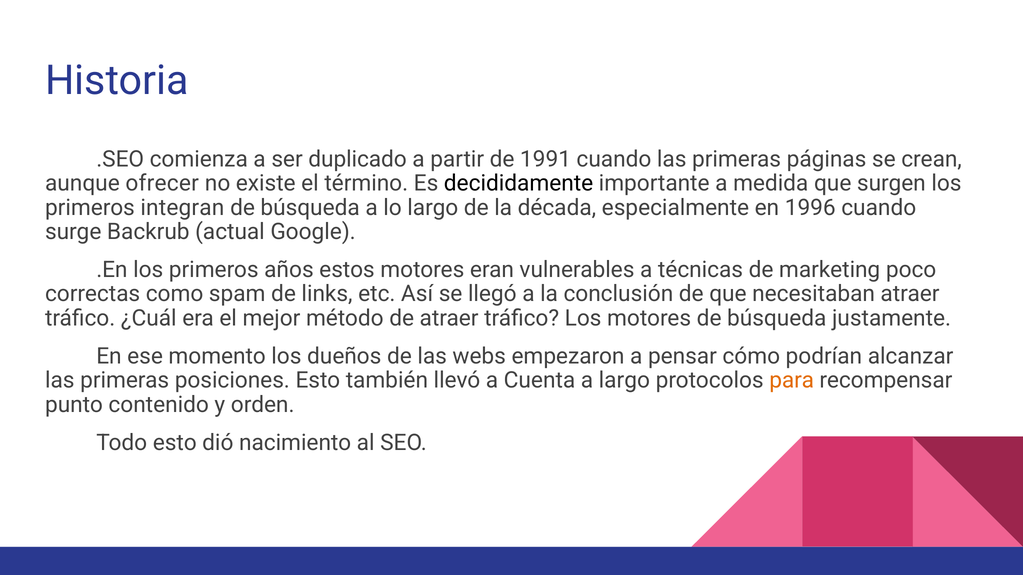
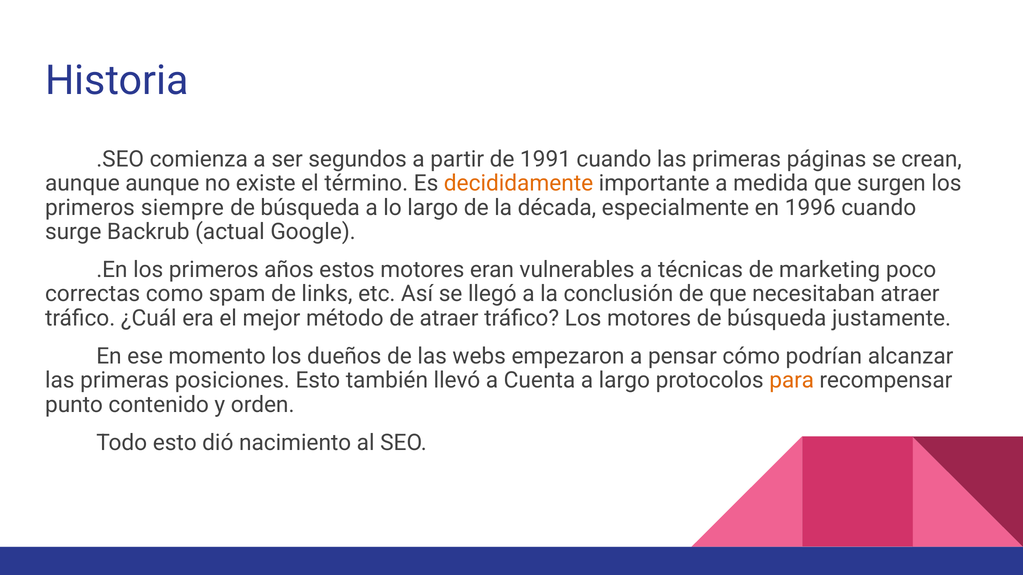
duplicado: duplicado -> segundos
aunque ofrecer: ofrecer -> aunque
decididamente colour: black -> orange
integran: integran -> siempre
